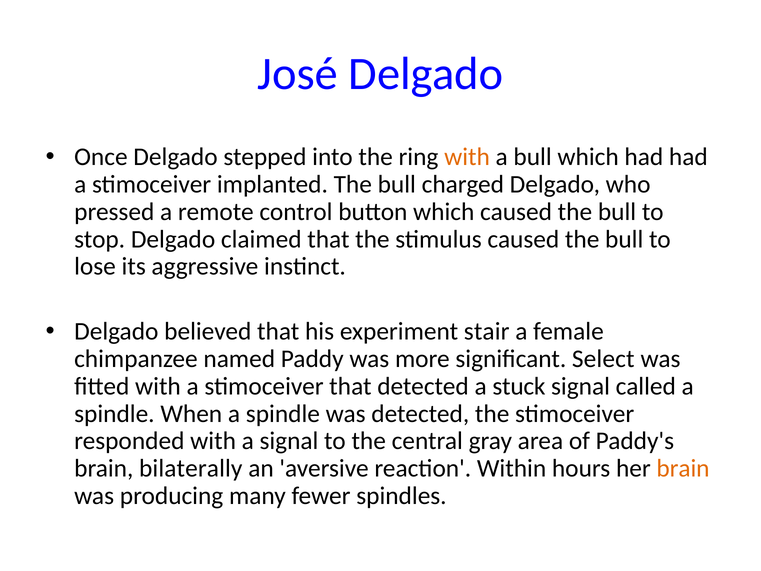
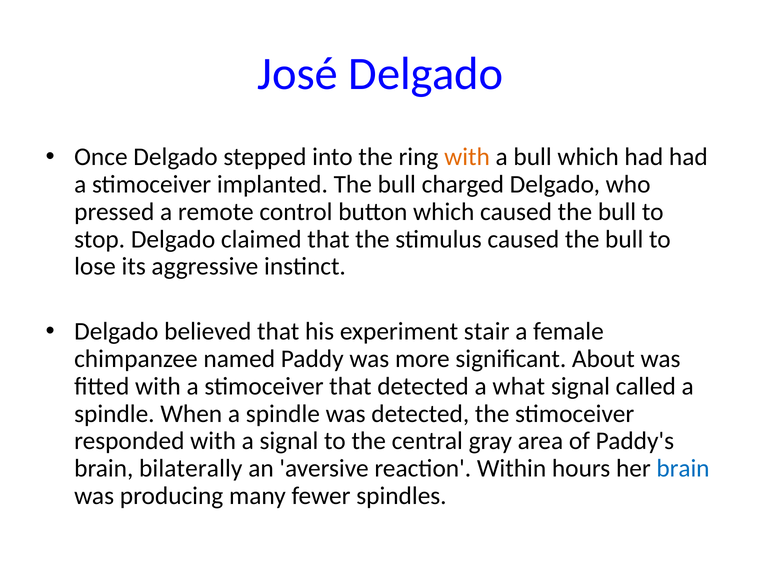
Select: Select -> About
stuck: stuck -> what
brain at (683, 468) colour: orange -> blue
